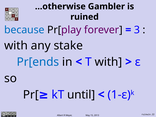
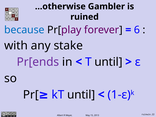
3: 3 -> 6
Pr[ends colour: blue -> purple
T with: with -> until
